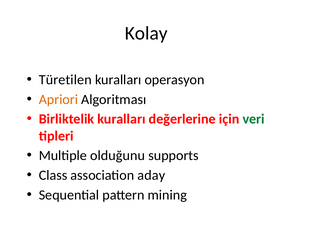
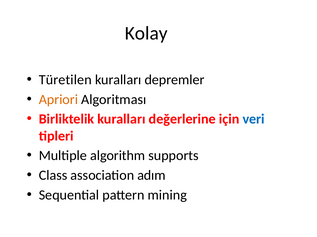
operasyon: operasyon -> depremler
veri colour: green -> blue
olduğunu: olduğunu -> algorithm
aday: aday -> adım
